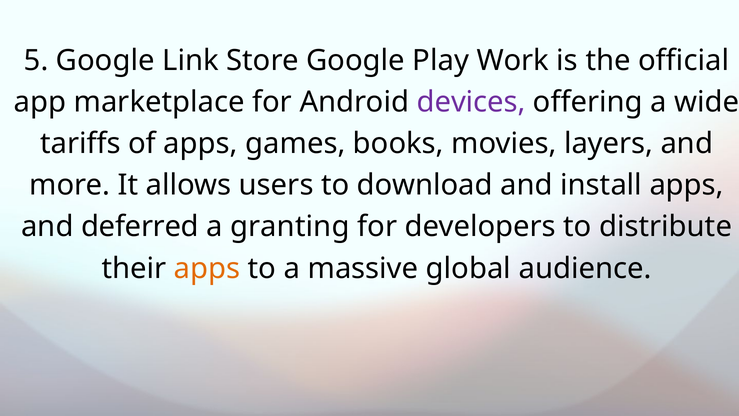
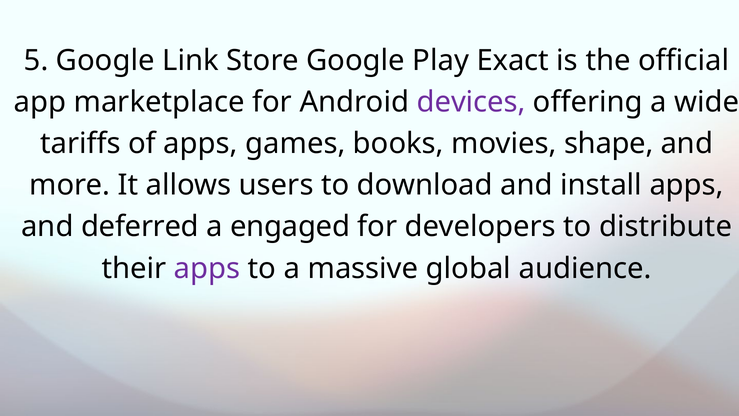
Work: Work -> Exact
layers: layers -> shape
granting: granting -> engaged
apps at (207, 268) colour: orange -> purple
